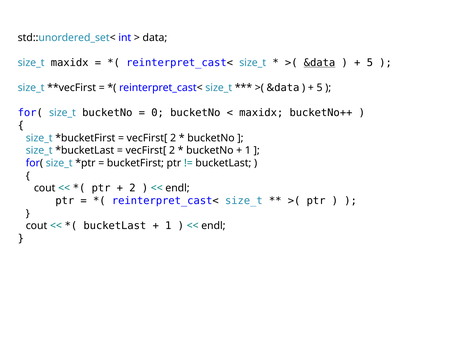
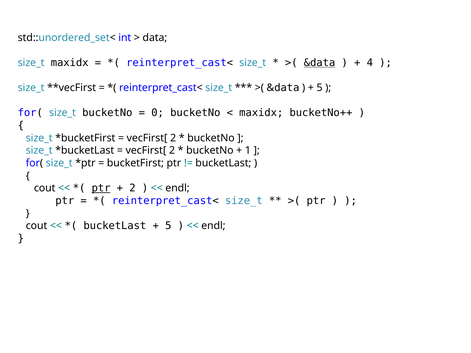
5 at (370, 63): 5 -> 4
ptr at (101, 188) underline: none -> present
1 at (168, 226): 1 -> 5
